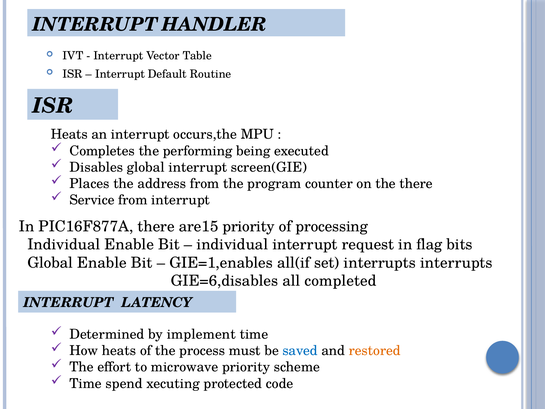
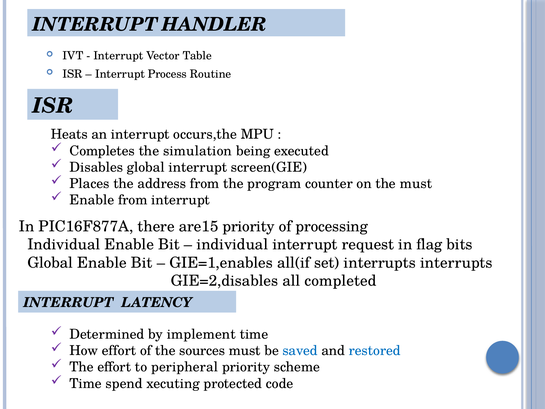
Default: Default -> Process
performing: performing -> simulation
the there: there -> must
Service at (92, 200): Service -> Enable
GIE=6,disables: GIE=6,disables -> GIE=2,disables
How heats: heats -> effort
process: process -> sources
restored colour: orange -> blue
microwave: microwave -> peripheral
